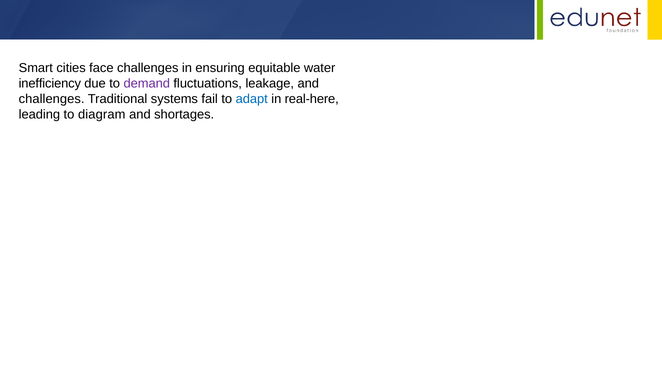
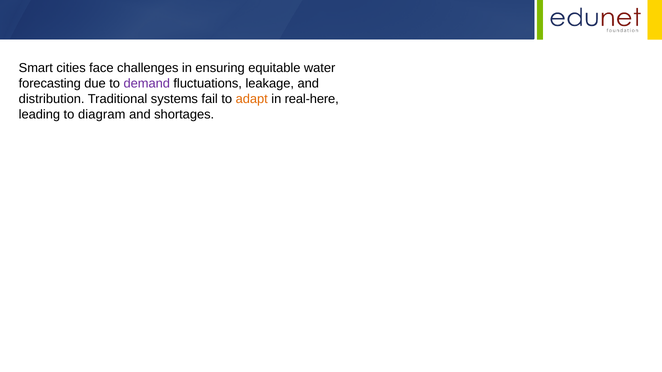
inefficiency: inefficiency -> forecasting
challenges at (52, 99): challenges -> distribution
adapt colour: blue -> orange
